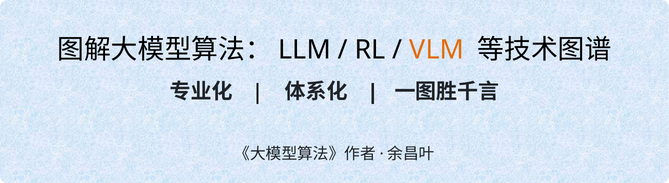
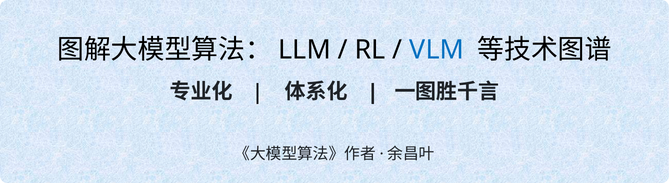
VLM colour: orange -> blue
